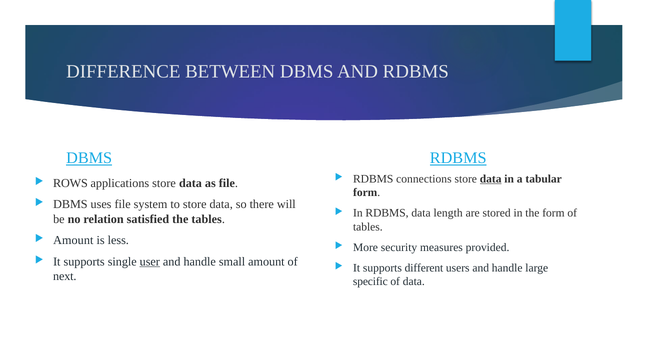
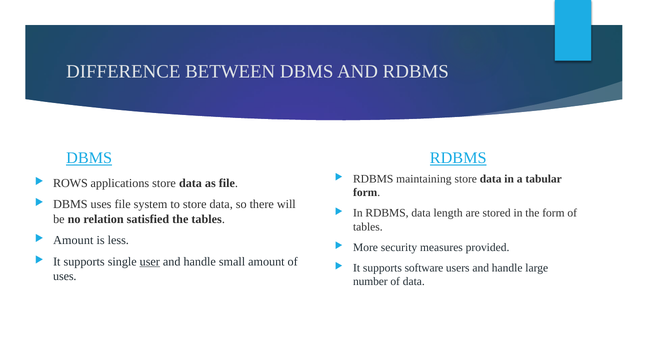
connections: connections -> maintaining
data at (491, 179) underline: present -> none
different: different -> software
next at (65, 277): next -> uses
specific: specific -> number
